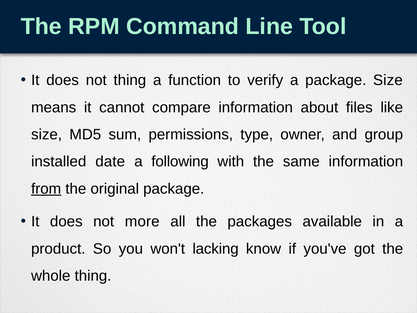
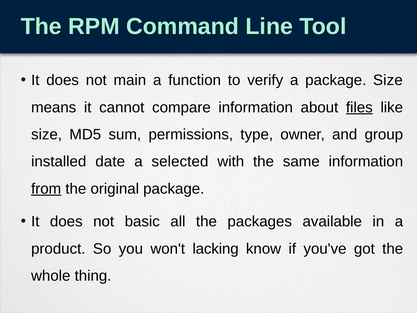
not thing: thing -> main
files underline: none -> present
following: following -> selected
more: more -> basic
